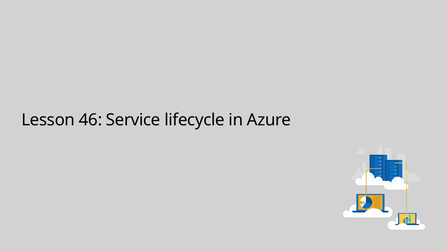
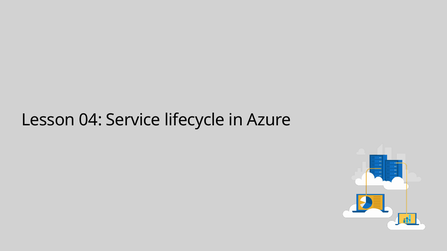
46: 46 -> 04
